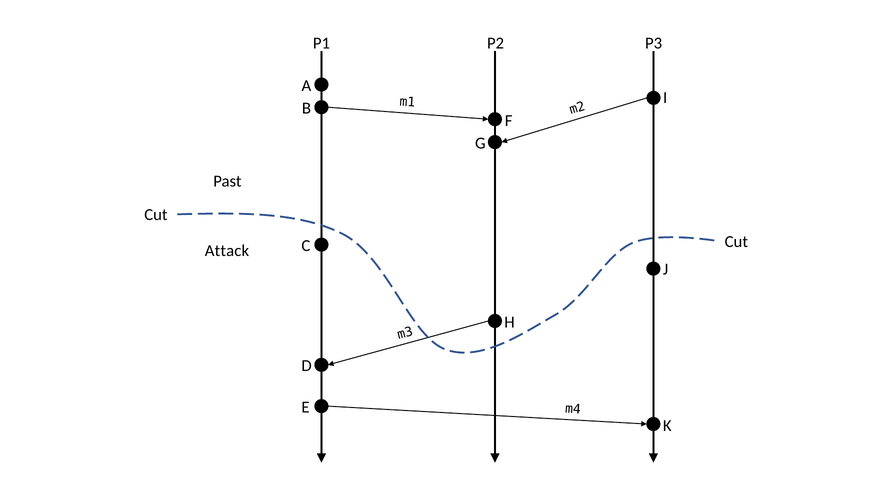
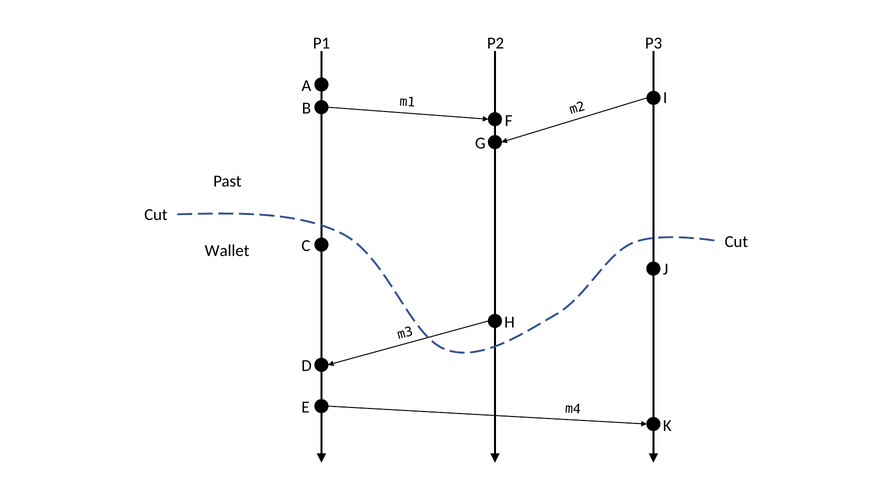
Attack: Attack -> Wallet
